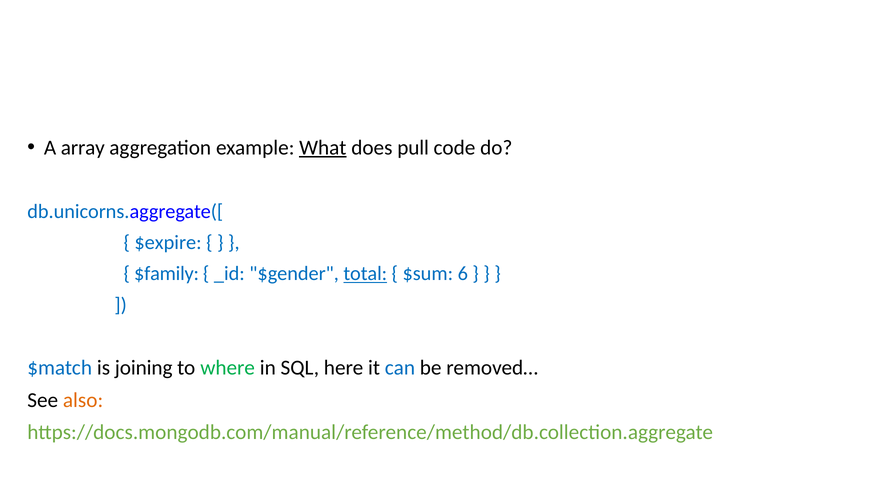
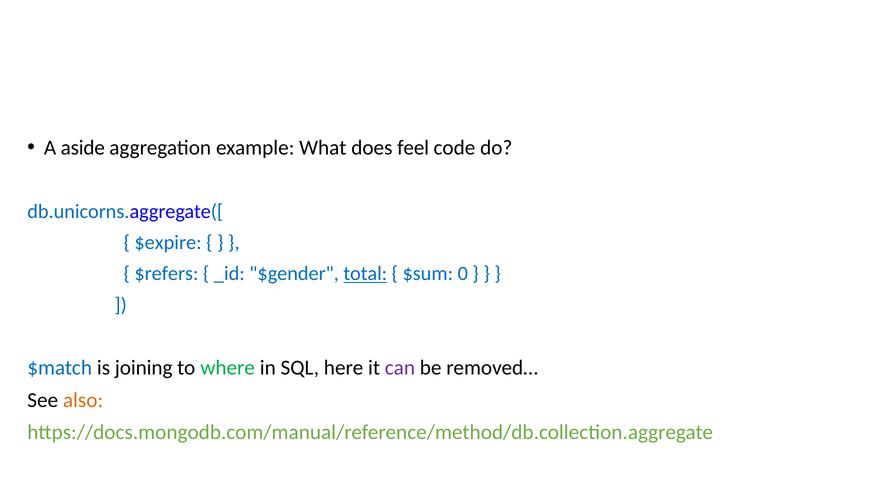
array: array -> aside
What underline: present -> none
pull: pull -> feel
$family: $family -> $refers
6: 6 -> 0
can colour: blue -> purple
